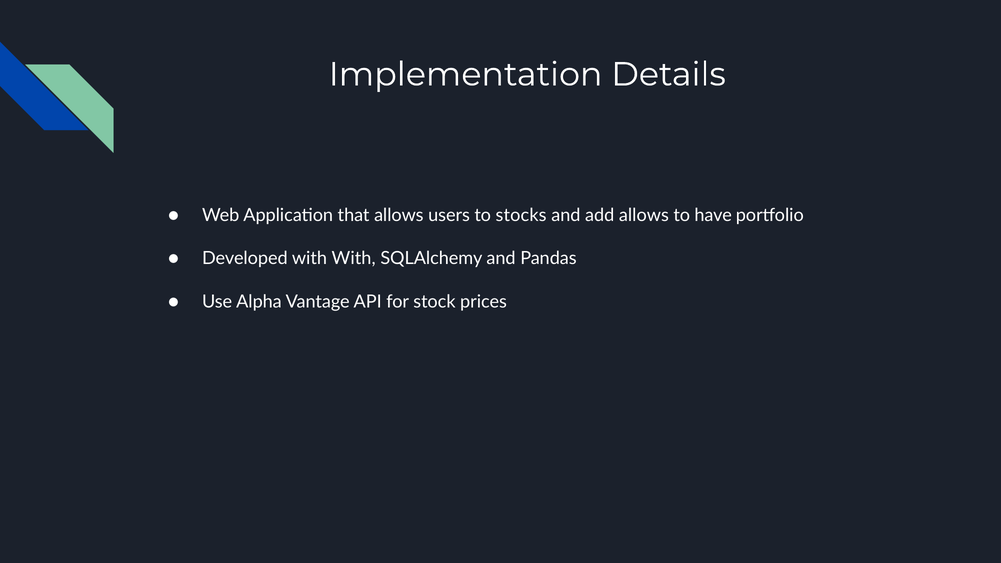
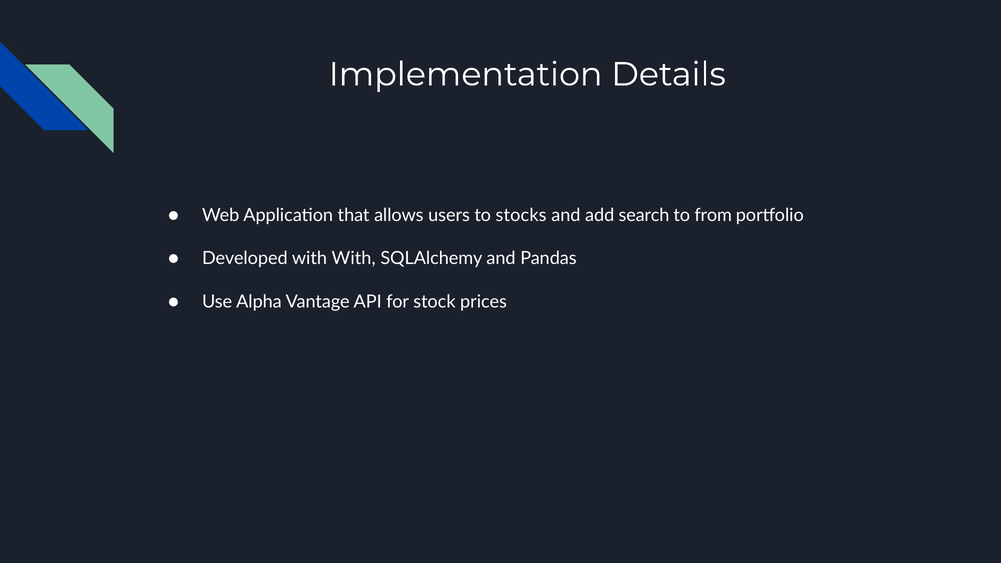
add allows: allows -> search
have: have -> from
